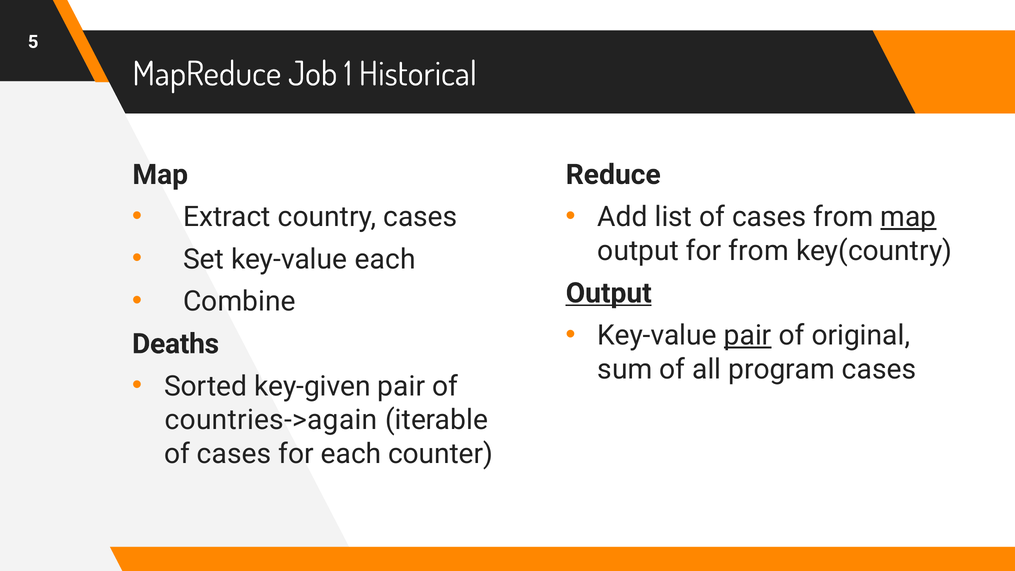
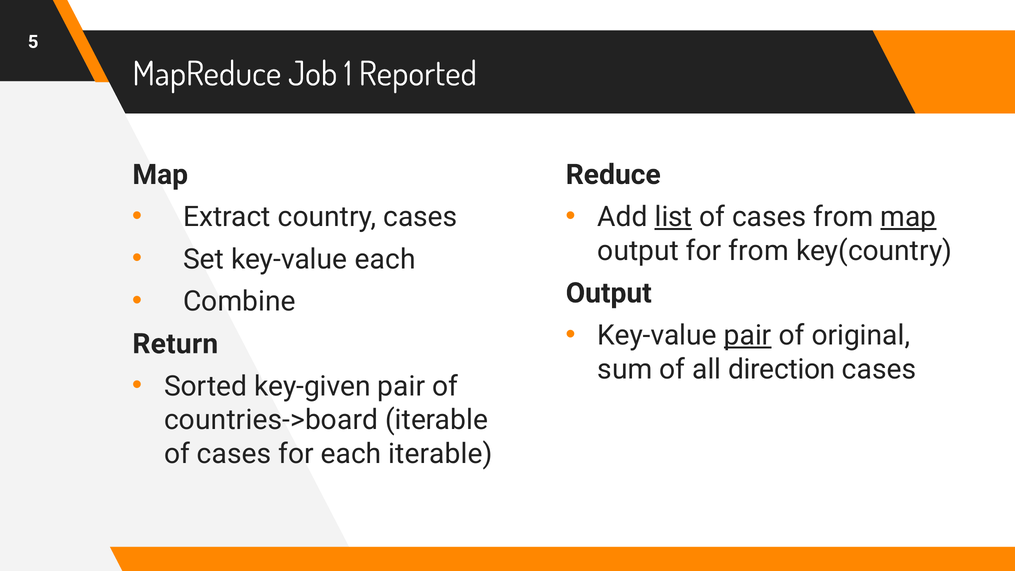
Historical: Historical -> Reported
list underline: none -> present
Output at (609, 293) underline: present -> none
Deaths: Deaths -> Return
program: program -> direction
countries->again: countries->again -> countries->board
each counter: counter -> iterable
